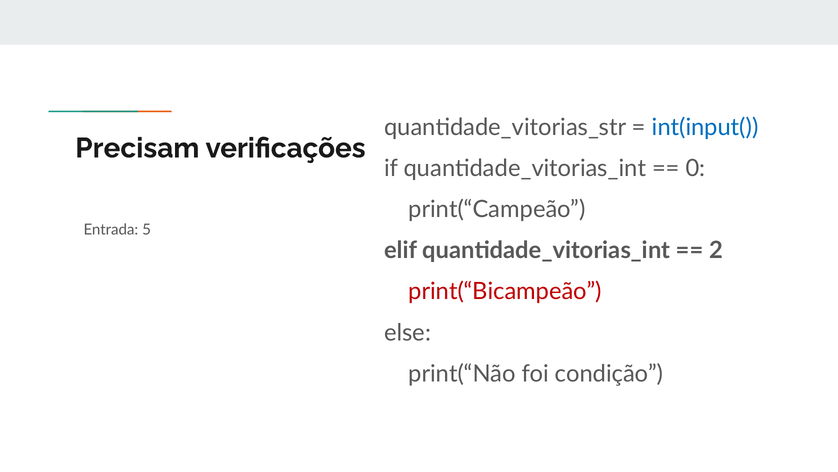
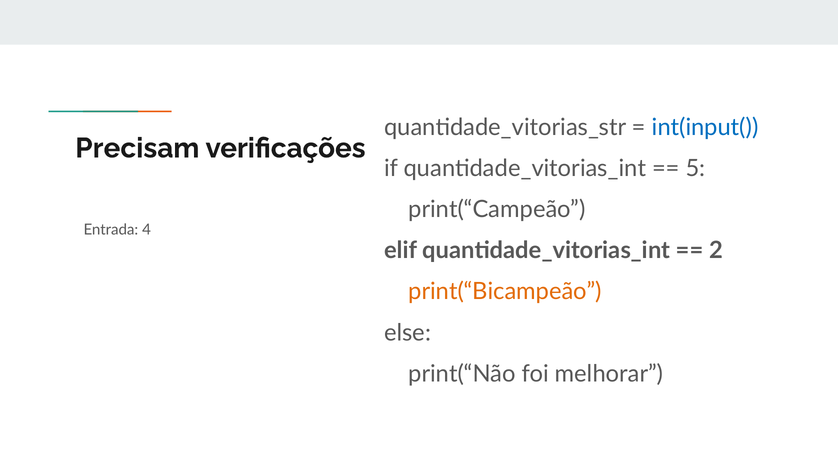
0: 0 -> 5
5: 5 -> 4
print(“Bicampeão colour: red -> orange
condição: condição -> melhorar
